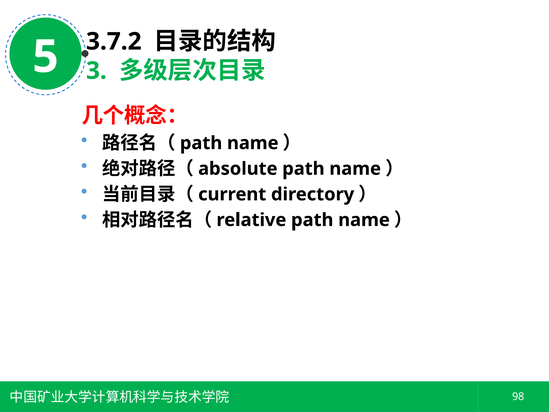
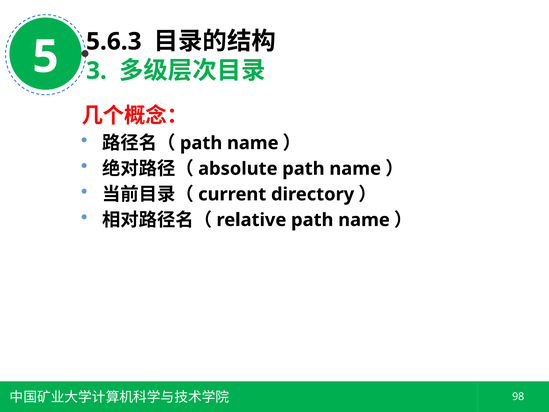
3.7.2: 3.7.2 -> 5.6.3
